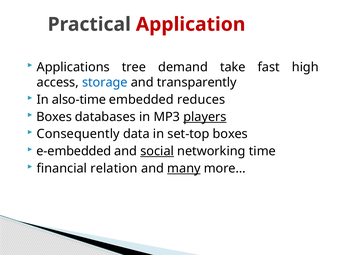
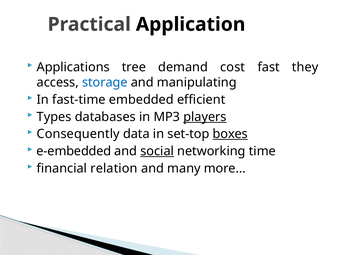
Application colour: red -> black
take: take -> cost
high: high -> they
transparently: transparently -> manipulating
also-time: also-time -> fast-time
reduces: reduces -> efficient
Boxes at (54, 116): Boxes -> Types
boxes at (230, 134) underline: none -> present
many underline: present -> none
